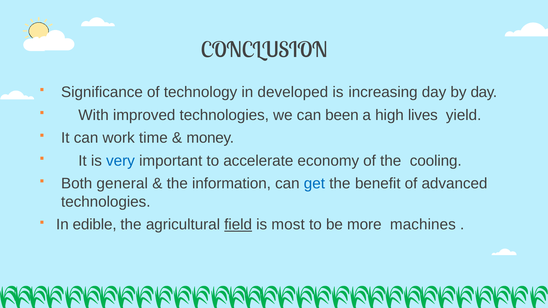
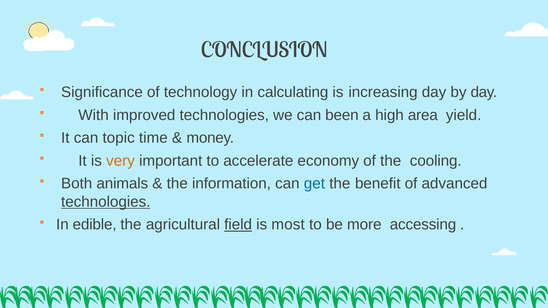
developed: developed -> calculating
lives: lives -> area
work: work -> topic
very colour: blue -> orange
general: general -> animals
technologies at (106, 202) underline: none -> present
machines: machines -> accessing
